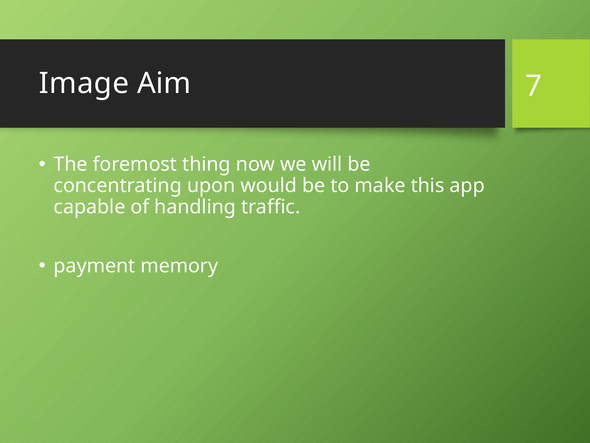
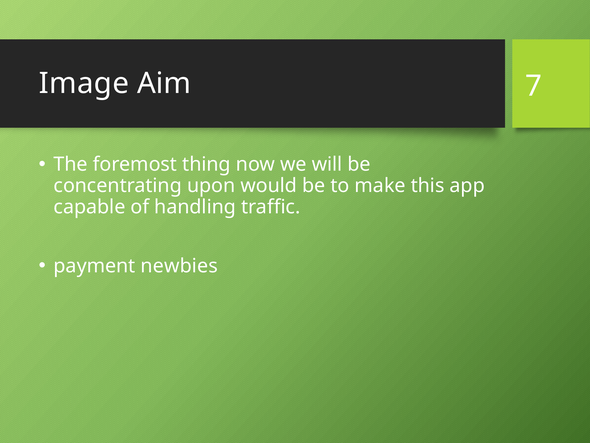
memory: memory -> newbies
